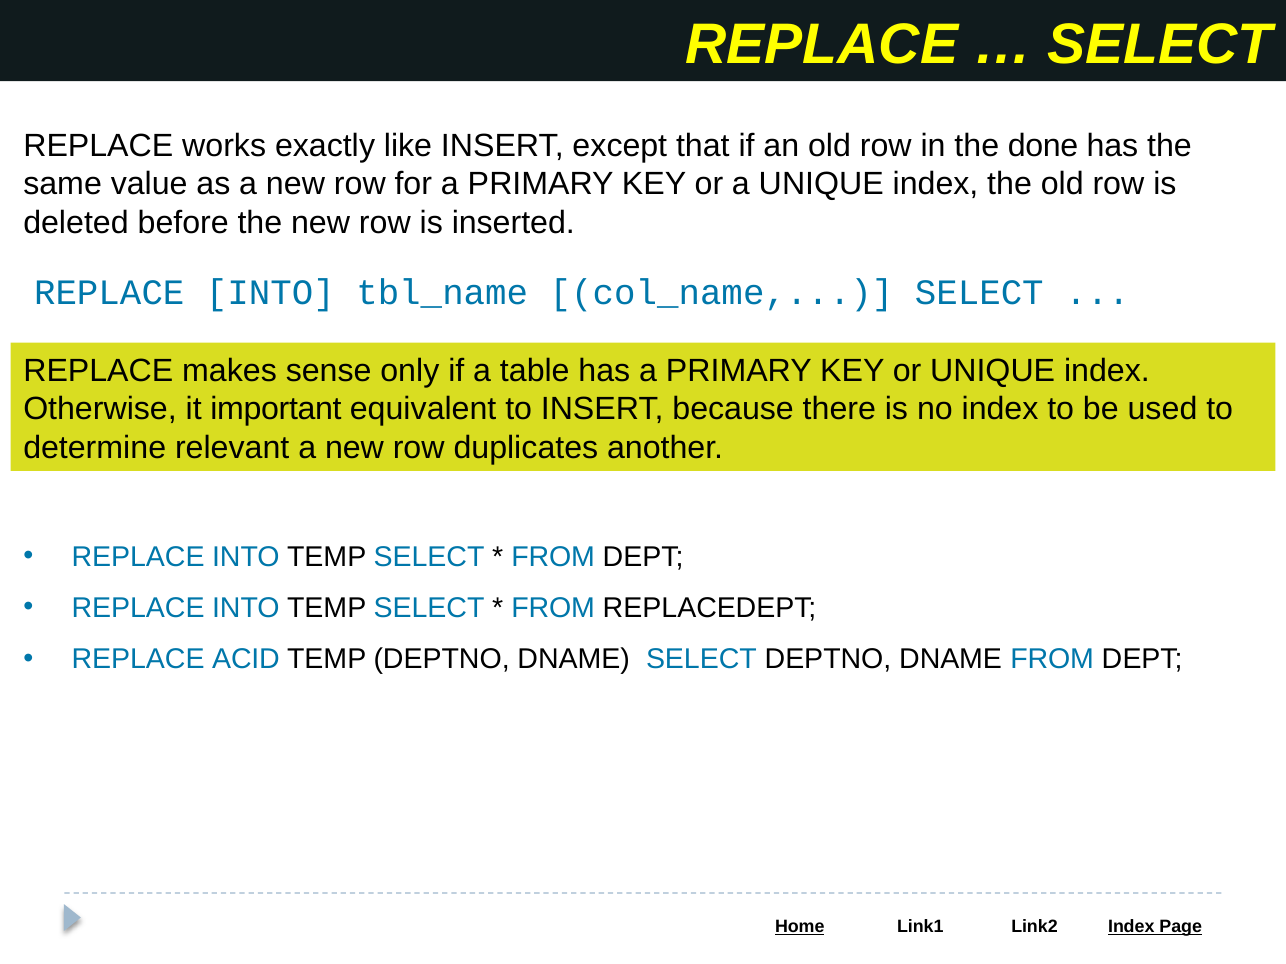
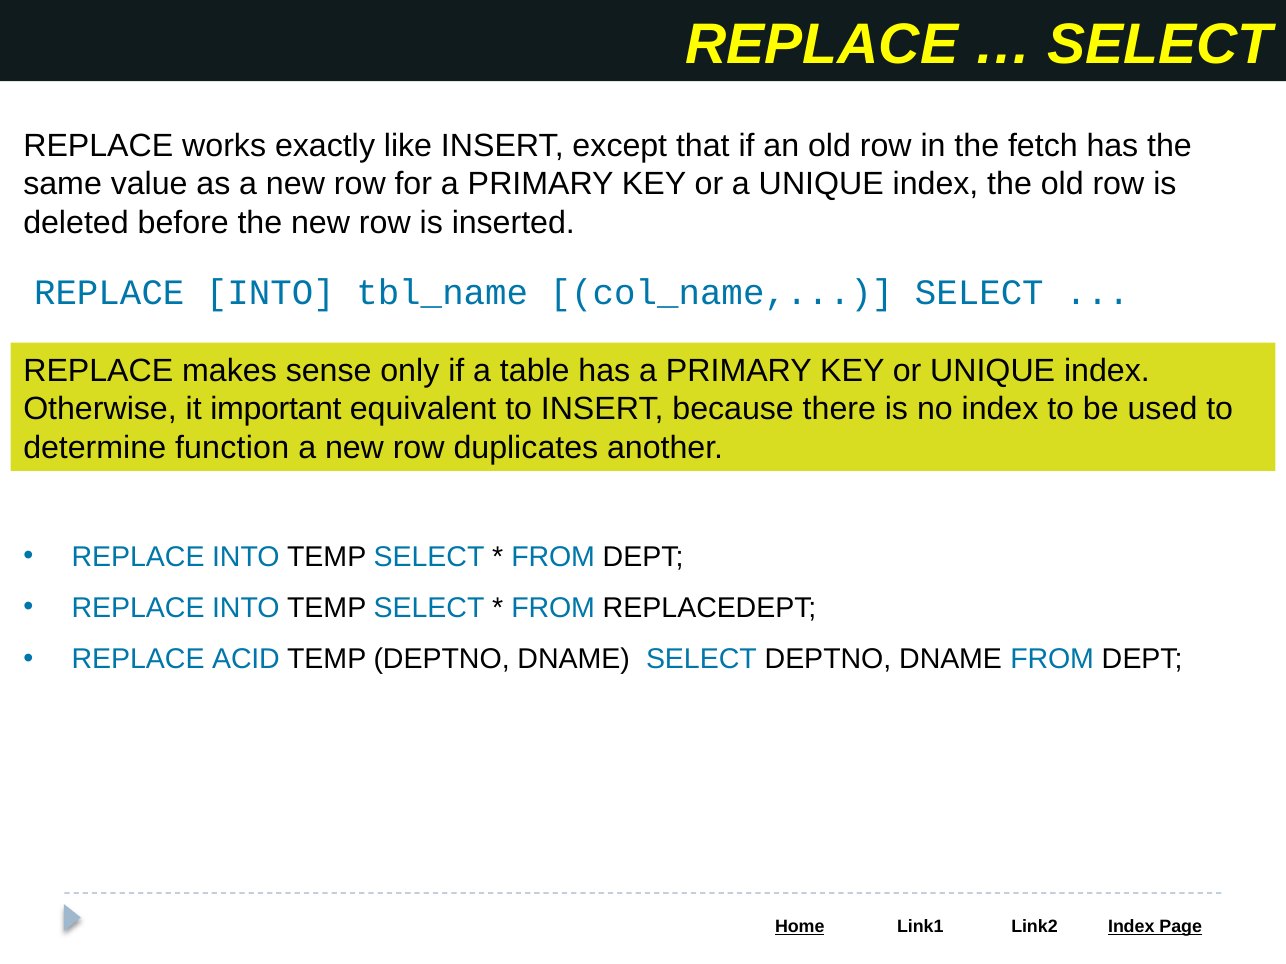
done: done -> fetch
relevant: relevant -> function
